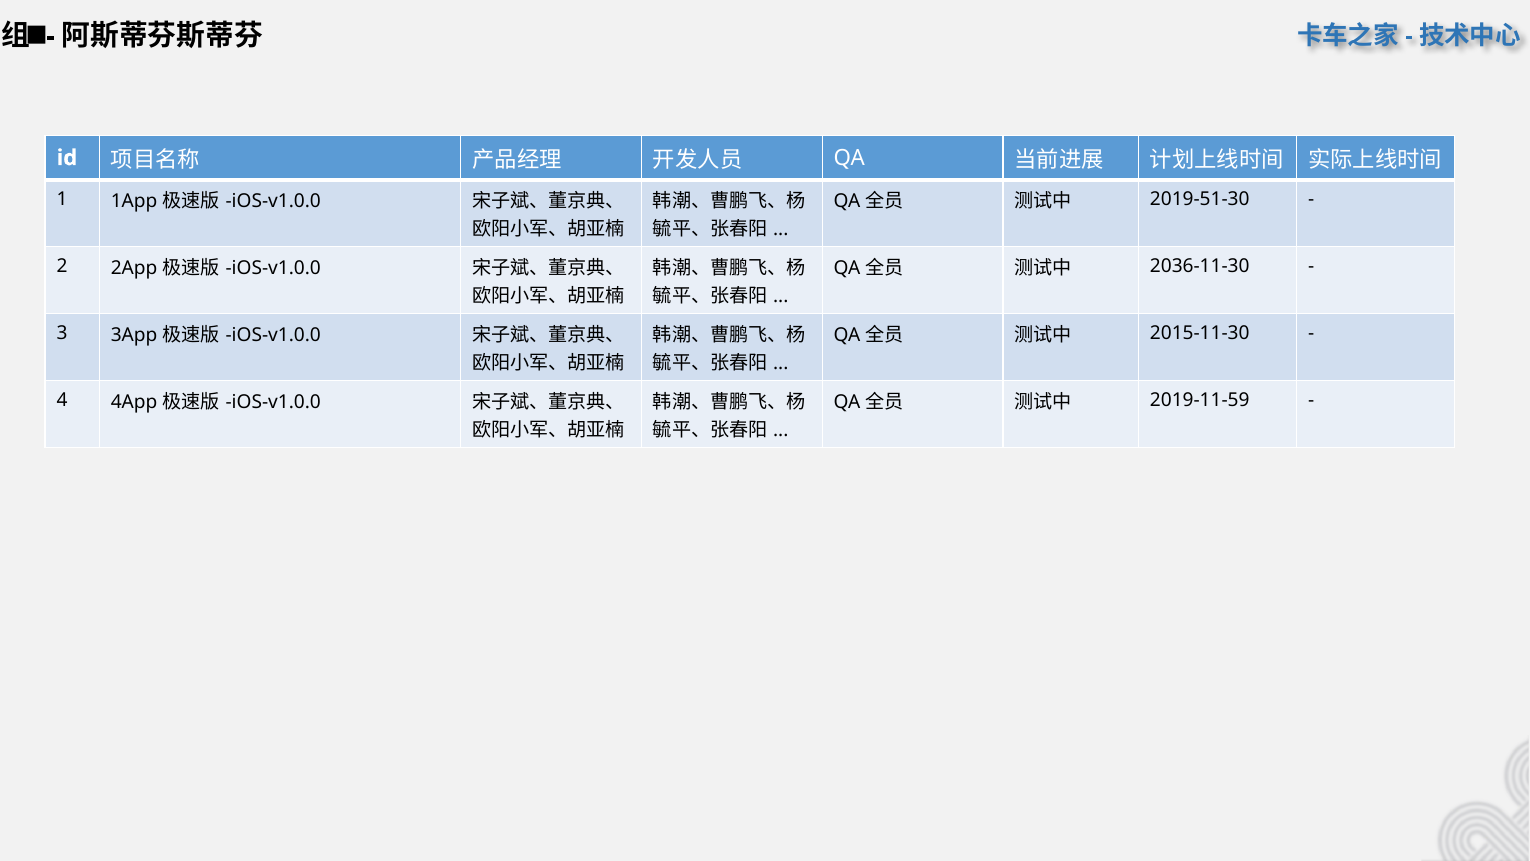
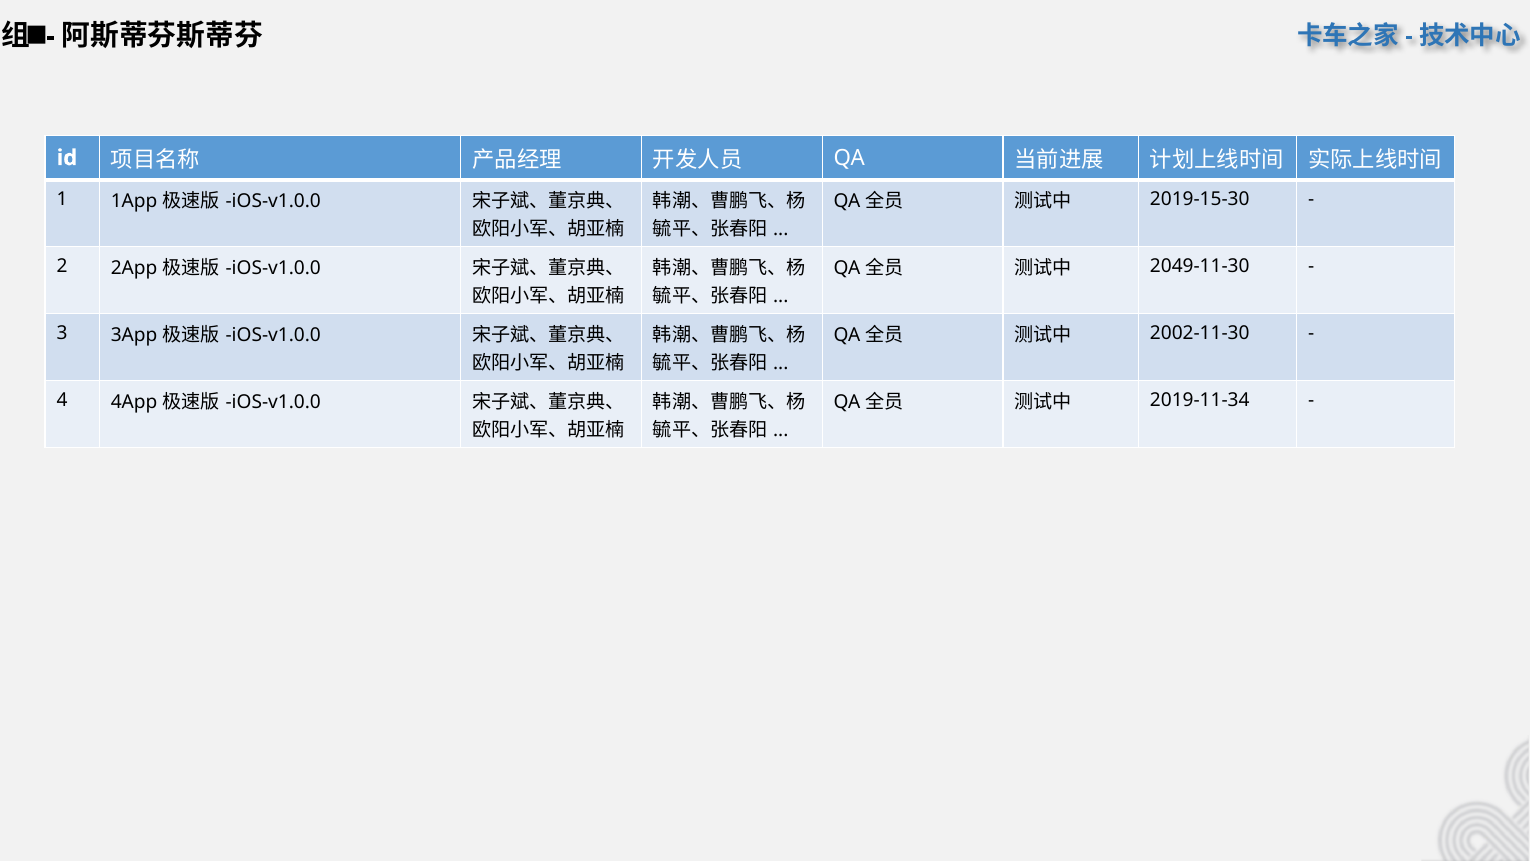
2019-51-30: 2019-51-30 -> 2019-15-30
2036-11-30: 2036-11-30 -> 2049-11-30
2015-11-30: 2015-11-30 -> 2002-11-30
2019-11-59: 2019-11-59 -> 2019-11-34
